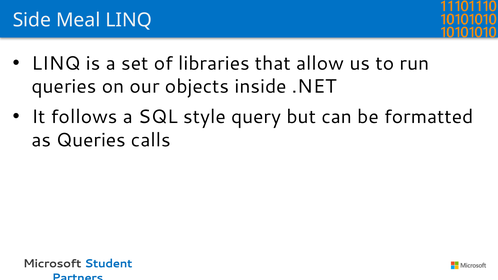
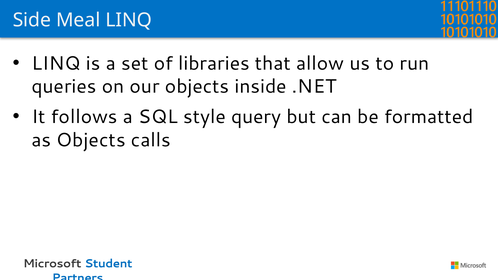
as Queries: Queries -> Objects
